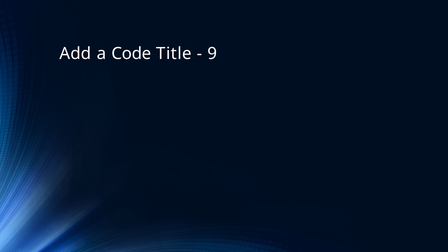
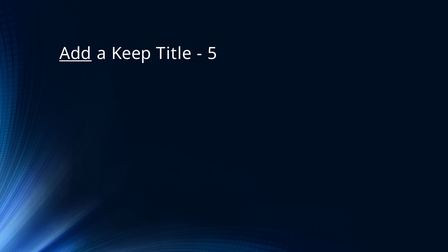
Add underline: none -> present
Code: Code -> Keep
9: 9 -> 5
